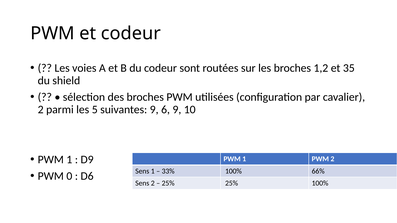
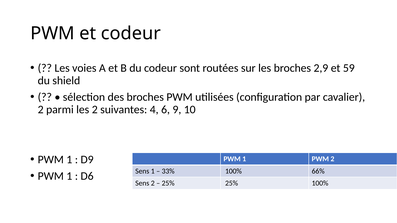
1,2: 1,2 -> 2,9
35: 35 -> 59
les 5: 5 -> 2
suivantes 9: 9 -> 4
0 at (69, 176): 0 -> 1
